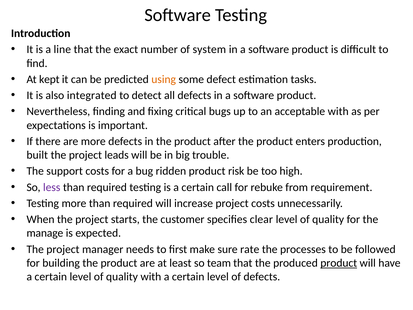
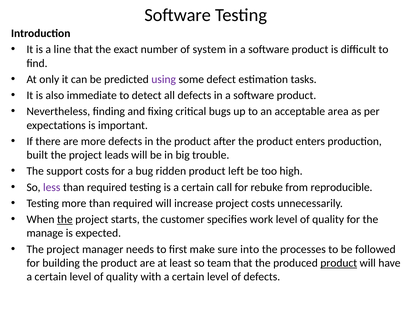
kept: kept -> only
using colour: orange -> purple
integrated: integrated -> immediate
acceptable with: with -> area
risk: risk -> left
requirement: requirement -> reproducible
the at (65, 219) underline: none -> present
clear: clear -> work
rate: rate -> into
